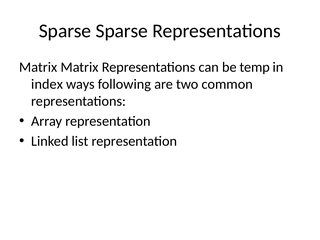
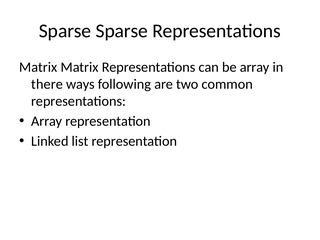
be temp: temp -> array
index: index -> there
